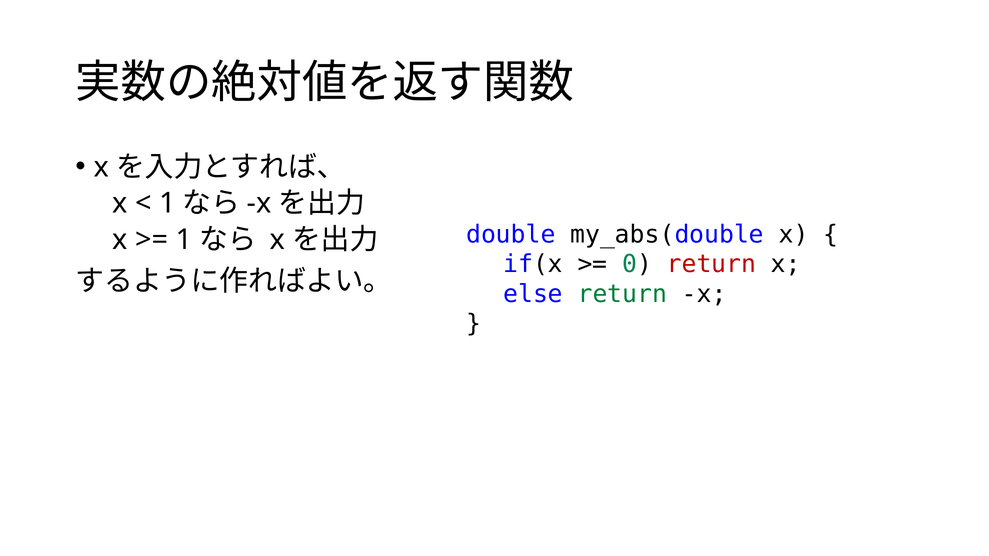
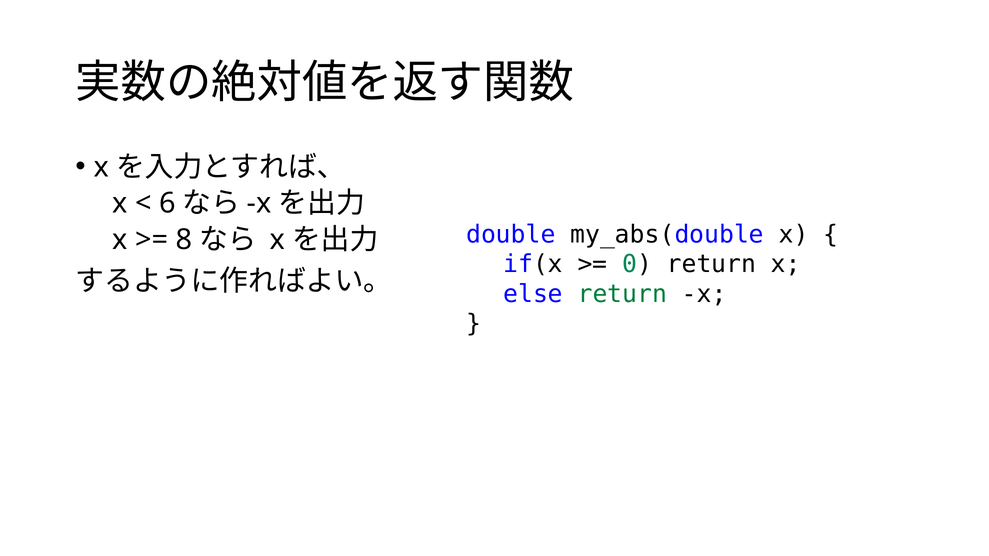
1 at (167, 204): 1 -> 6
1 at (184, 240): 1 -> 8
return at (711, 264) colour: red -> black
